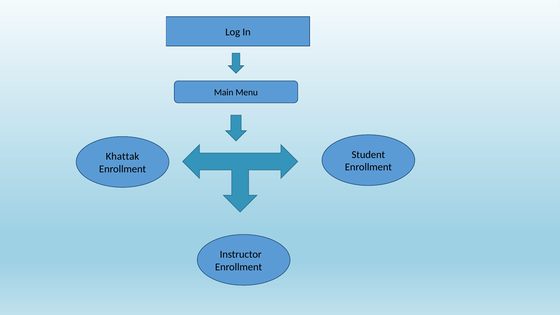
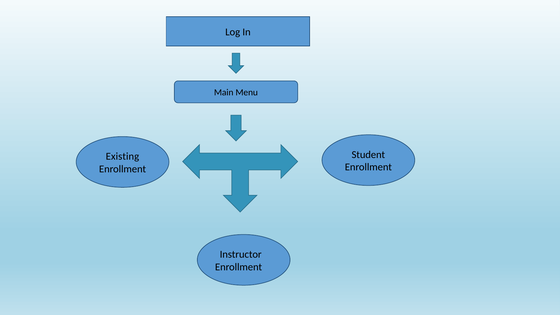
Khattak: Khattak -> Existing
